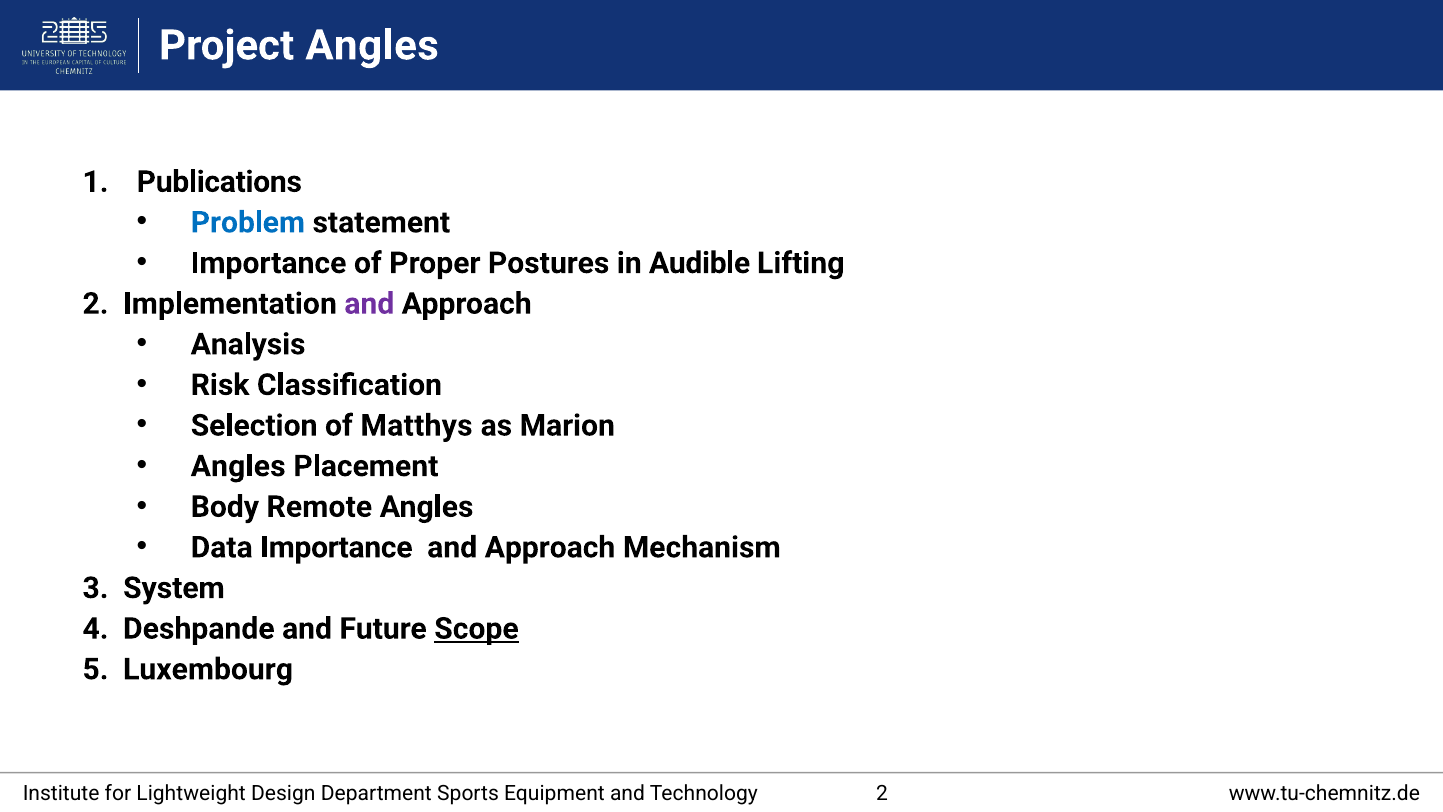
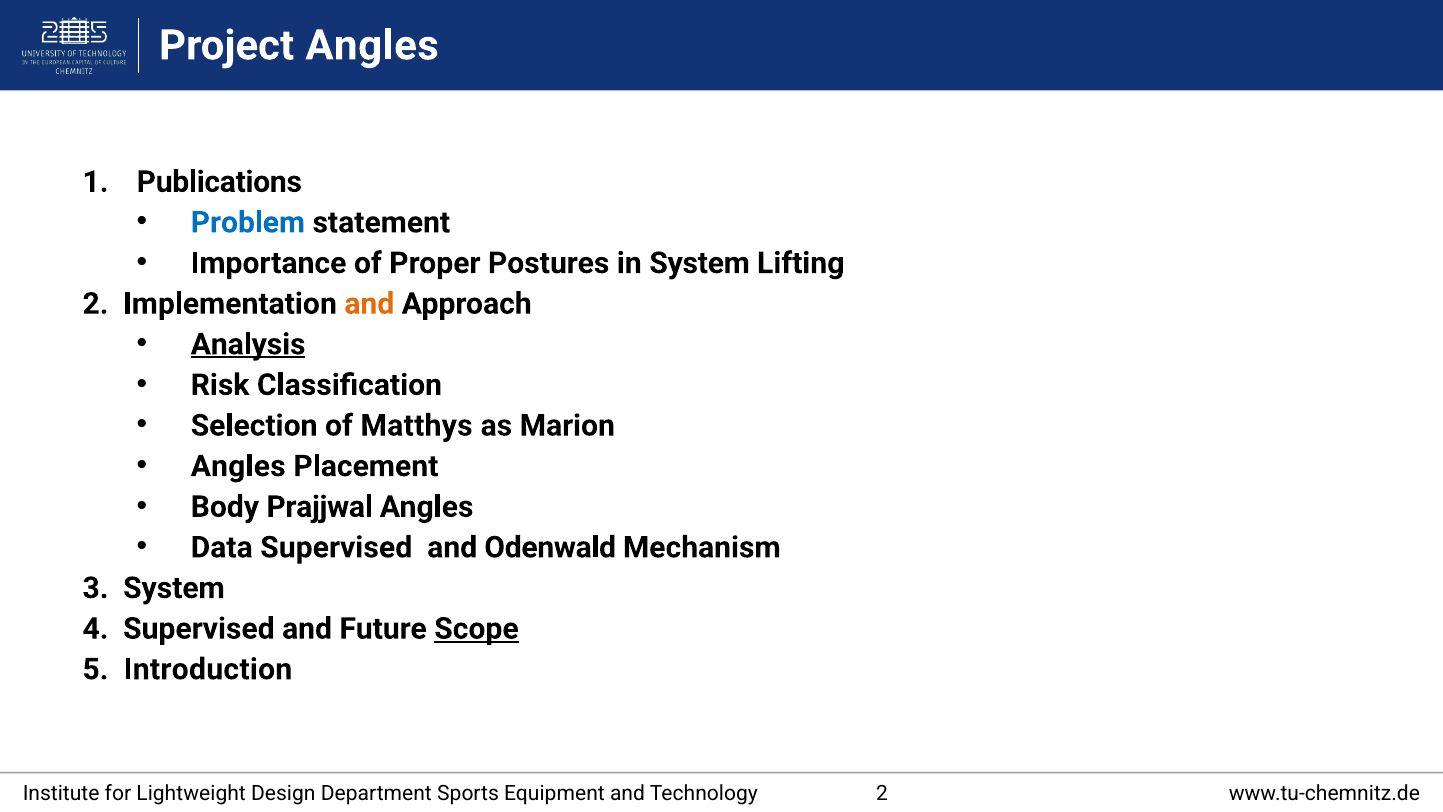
in Audible: Audible -> System
and at (369, 304) colour: purple -> orange
Analysis underline: none -> present
Remote: Remote -> Prajjwal
Data Importance: Importance -> Supervised
Approach at (550, 547): Approach -> Odenwald
Deshpande at (199, 628): Deshpande -> Supervised
Luxembourg: Luxembourg -> Introduction
